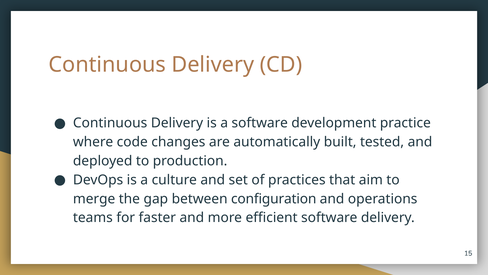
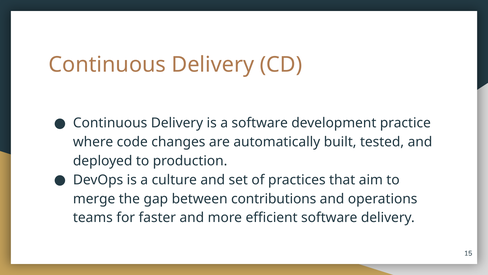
configuration: configuration -> contributions
